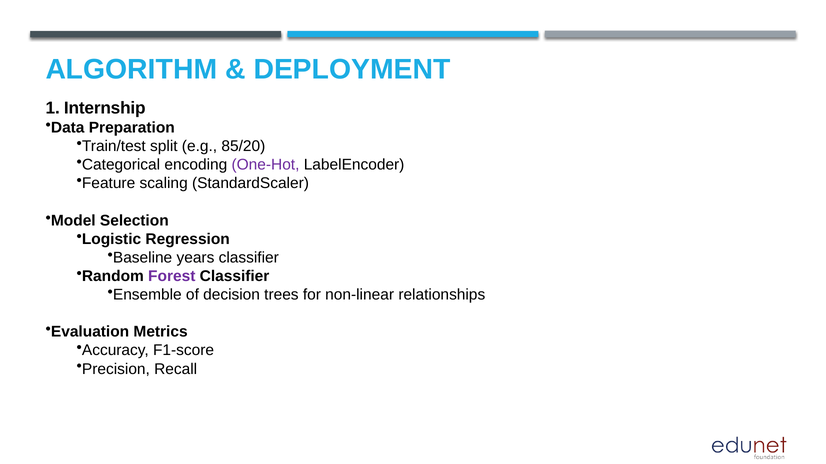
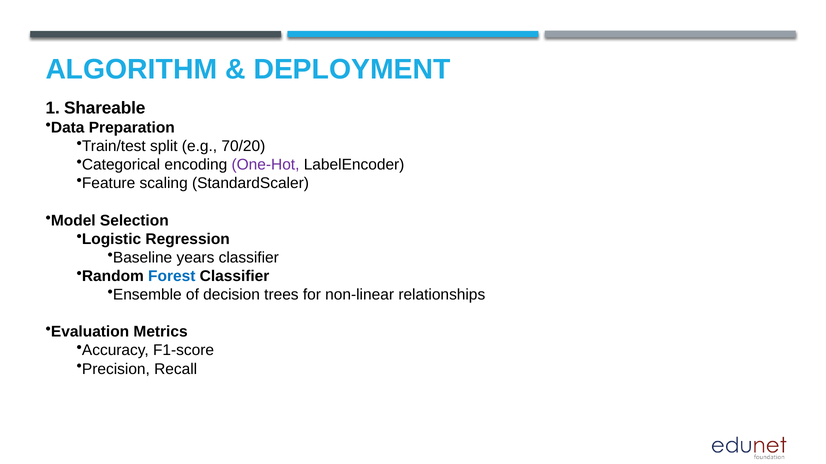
Internship: Internship -> Shareable
85/20: 85/20 -> 70/20
Forest colour: purple -> blue
